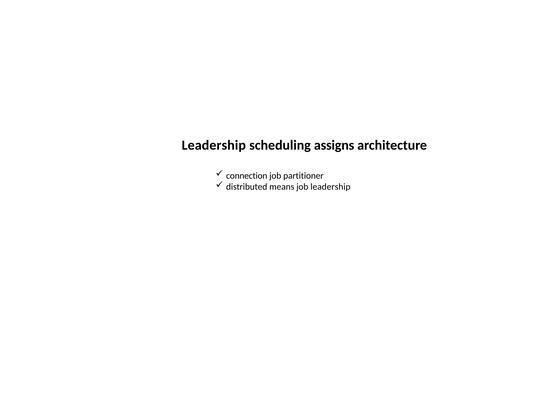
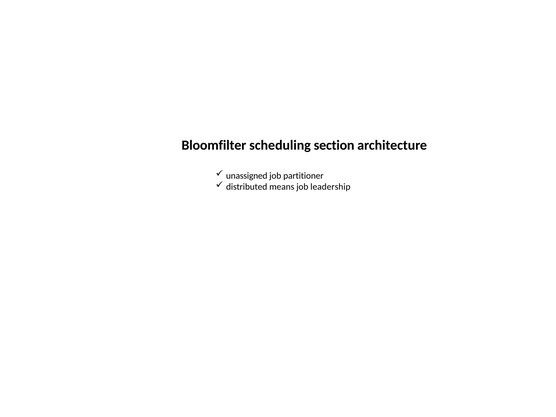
Leadership at (214, 145): Leadership -> Bloomfilter
assigns: assigns -> section
connection: connection -> unassigned
